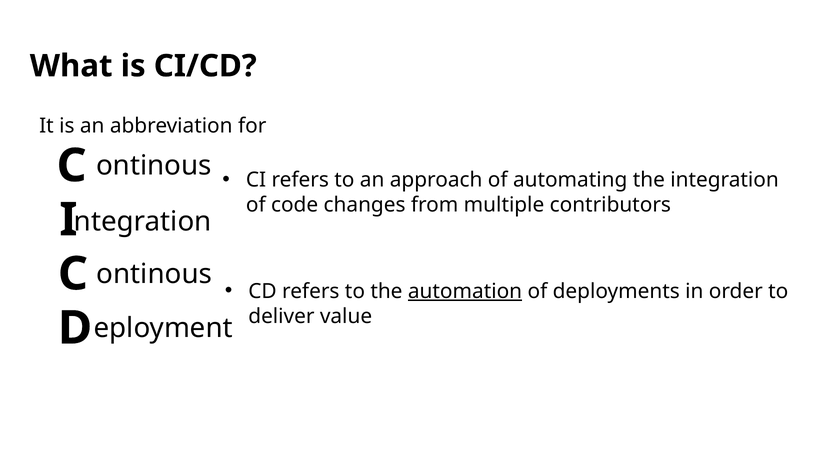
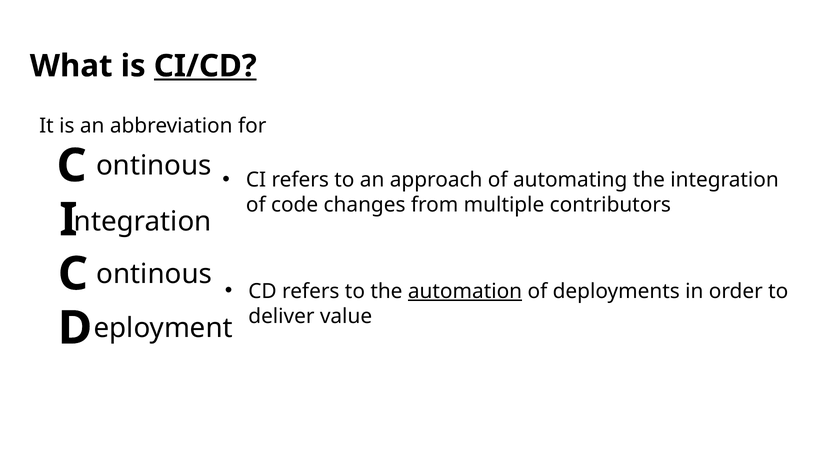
CI/CD underline: none -> present
